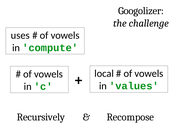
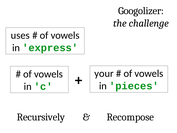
compute: compute -> express
local: local -> your
values: values -> pieces
